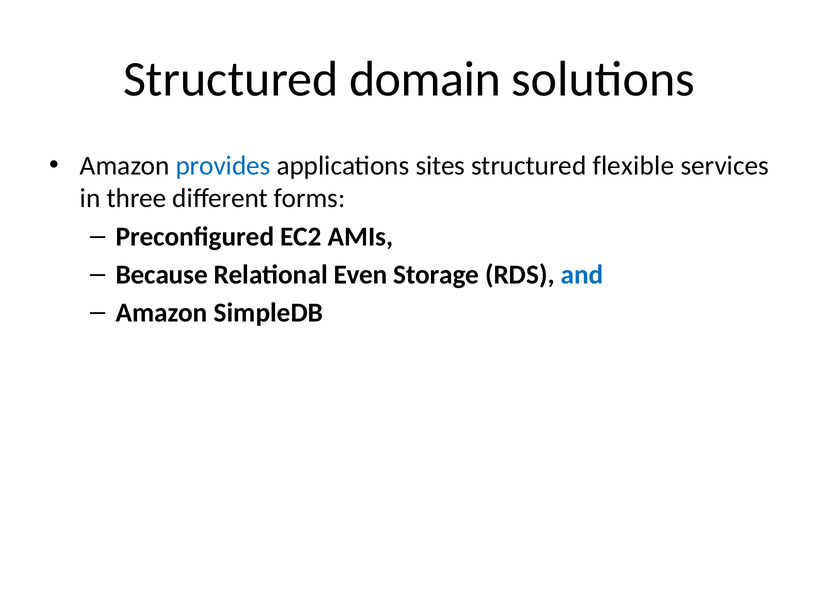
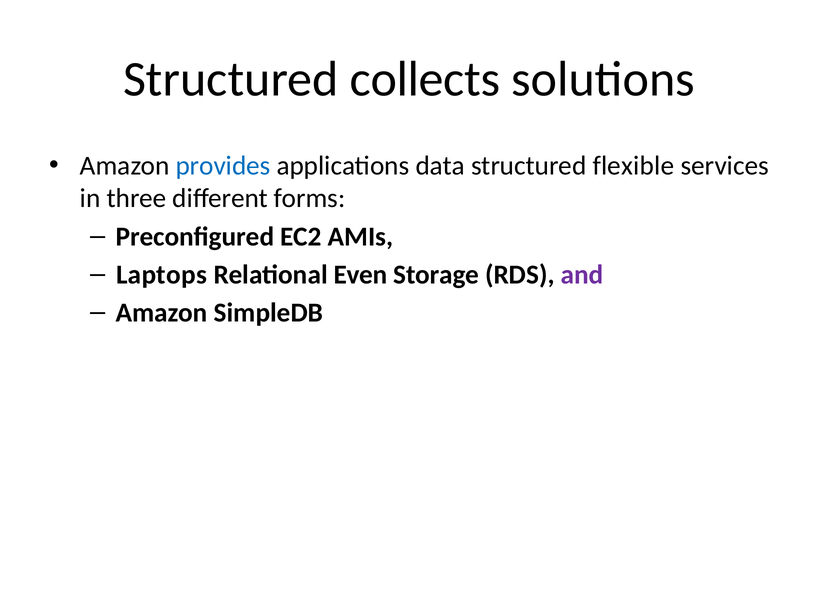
domain: domain -> collects
sites: sites -> data
Because: Because -> Laptops
and colour: blue -> purple
